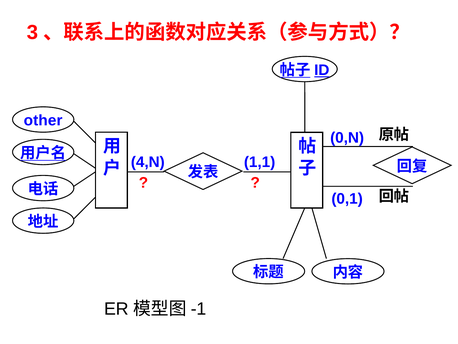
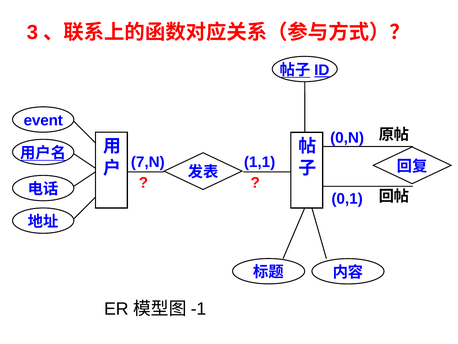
other: other -> event
4,N: 4,N -> 7,N
